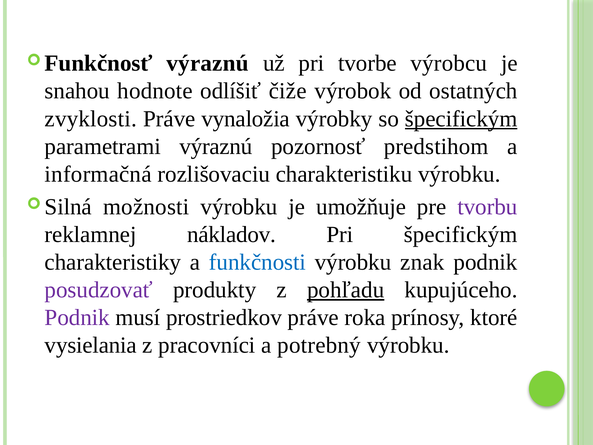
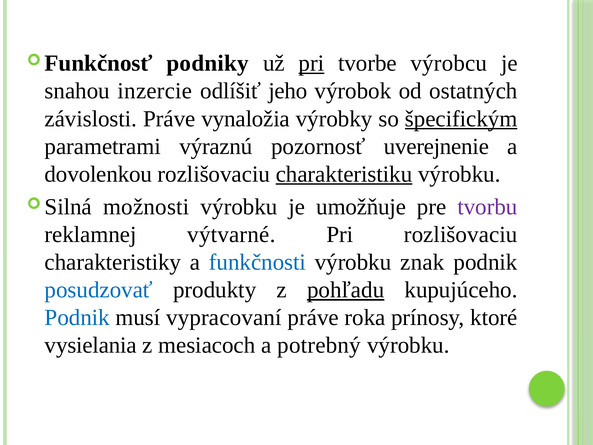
výraznú at (208, 63): výraznú -> podniky
pri at (311, 63) underline: none -> present
hodnote: hodnote -> inzercie
čiže: čiže -> jeho
zvyklosti: zvyklosti -> závislosti
predstihom: predstihom -> uverejnenie
informačná: informačná -> dovolenkou
charakteristiku underline: none -> present
nákladov: nákladov -> výtvarné
Pri špecifickým: špecifickým -> rozlišovaciu
posudzovať colour: purple -> blue
Podnik at (77, 317) colour: purple -> blue
prostriedkov: prostriedkov -> vypracovaní
pracovníci: pracovníci -> mesiacoch
